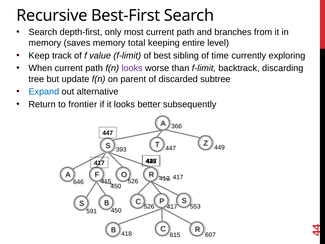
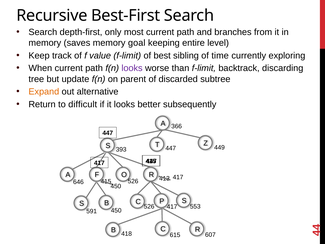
total: total -> goal
Expand colour: blue -> orange
frontier: frontier -> difficult
